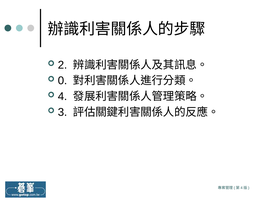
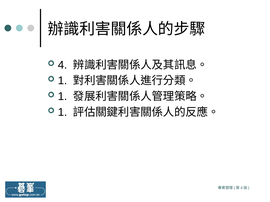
2: 2 -> 4
0 at (63, 81): 0 -> 1
4 at (63, 97): 4 -> 1
3 at (63, 112): 3 -> 1
